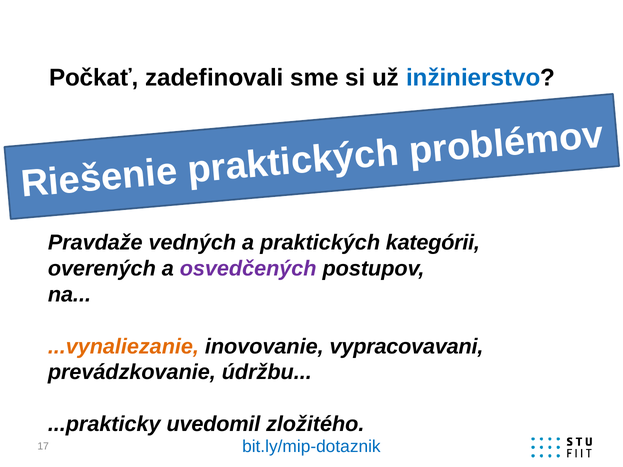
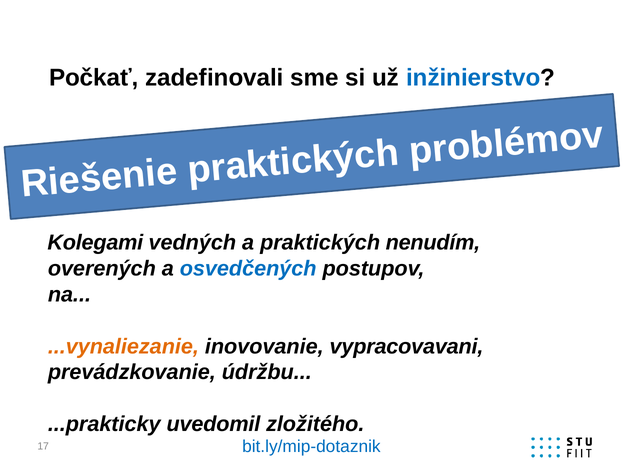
Pravdaže: Pravdaže -> Kolegami
kategórii: kategórii -> nenudím
osvedčených colour: purple -> blue
